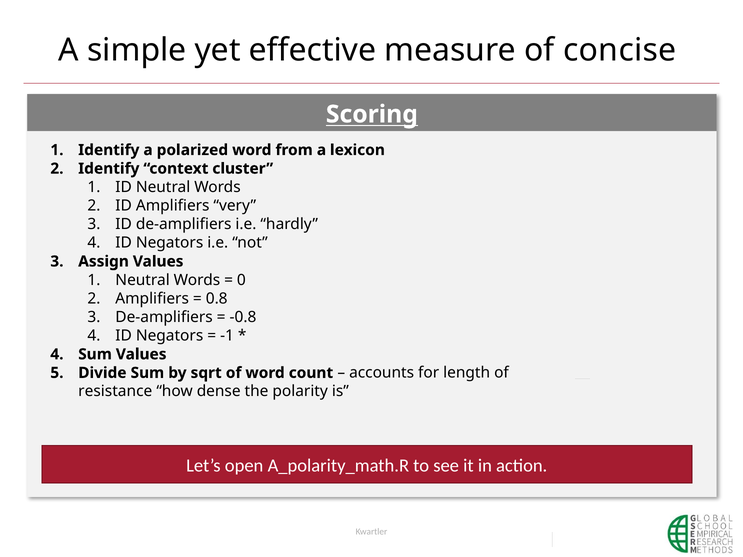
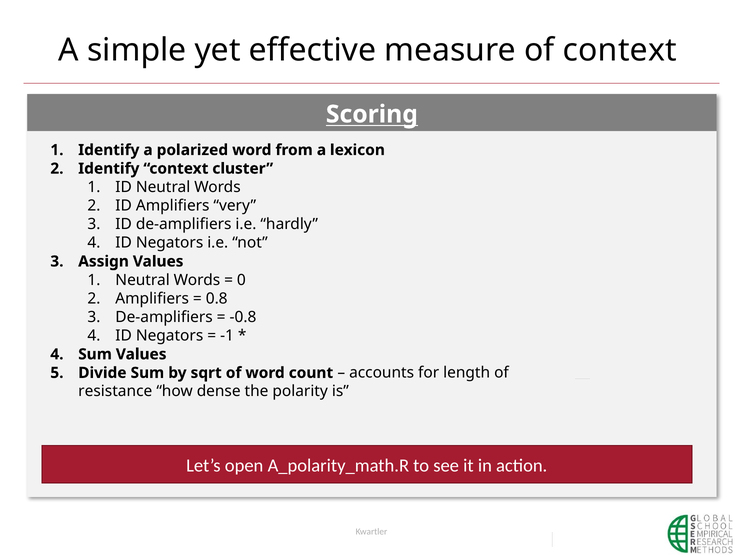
of concise: concise -> context
